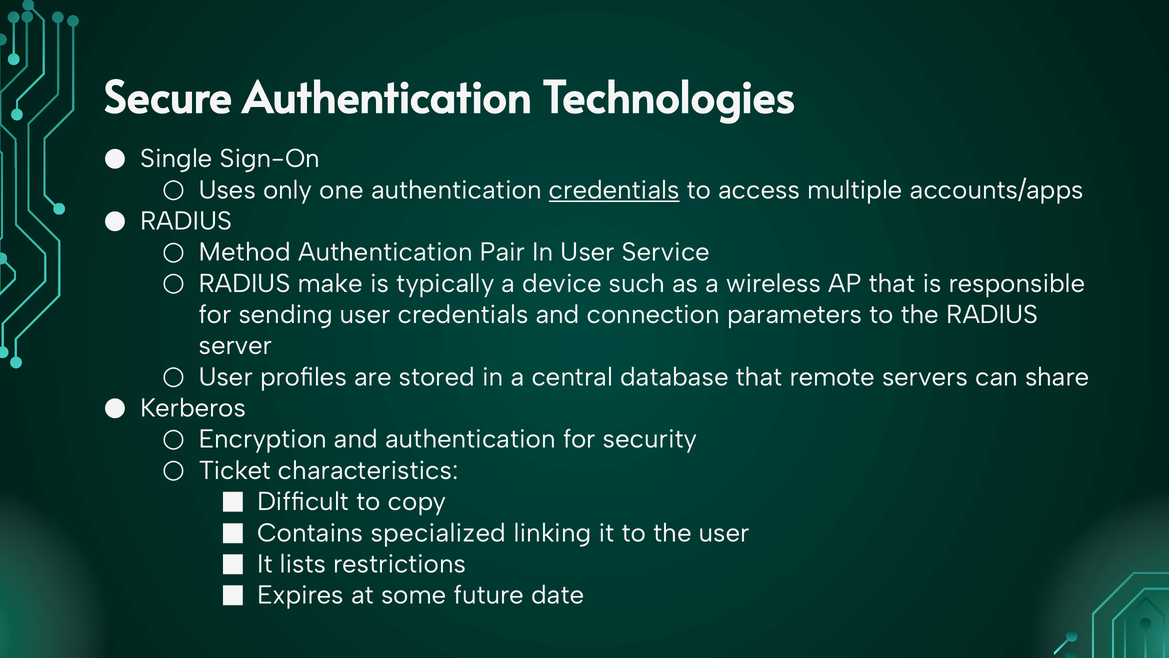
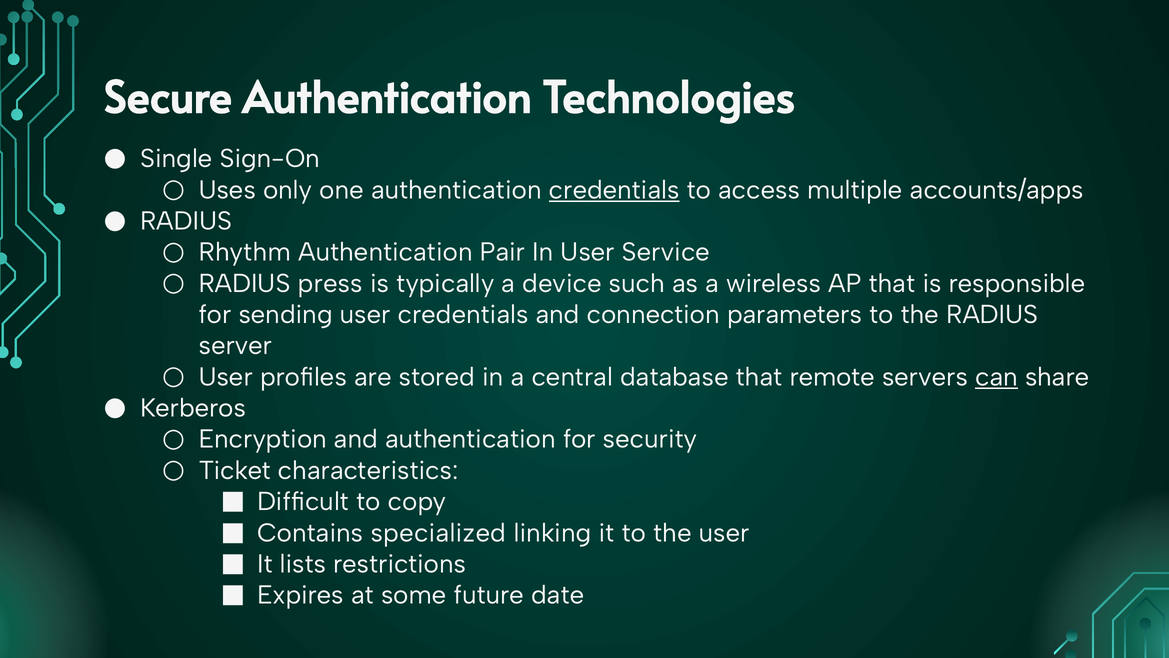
Method: Method -> Rhythm
make: make -> press
can underline: none -> present
